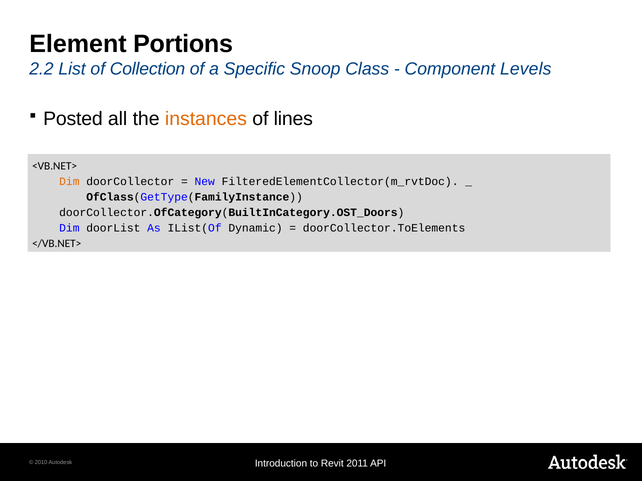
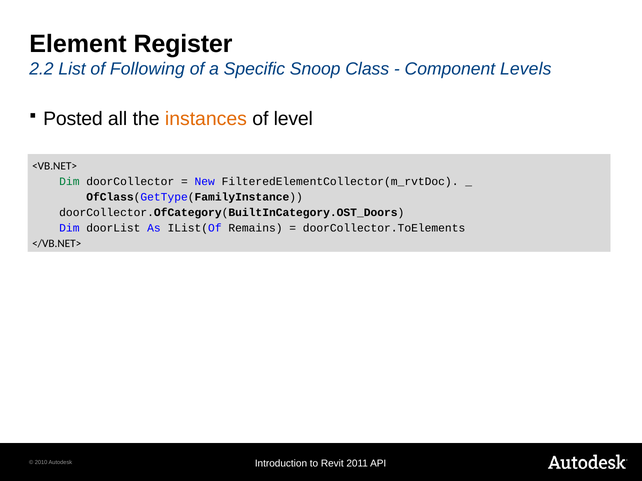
Portions: Portions -> Register
Collection: Collection -> Following
lines: lines -> level
Dim at (69, 182) colour: orange -> green
Dynamic: Dynamic -> Remains
